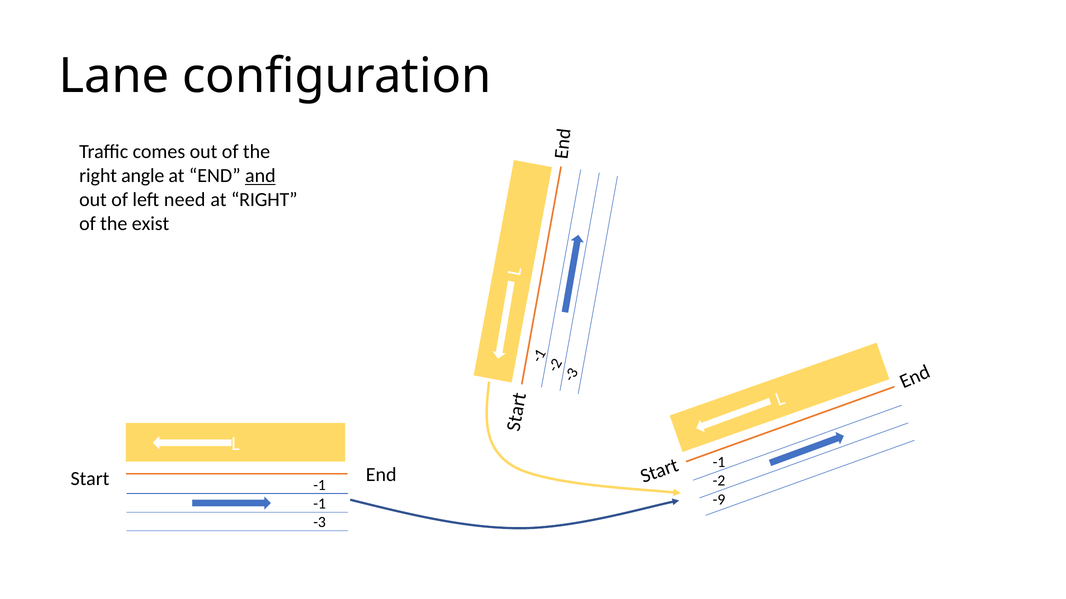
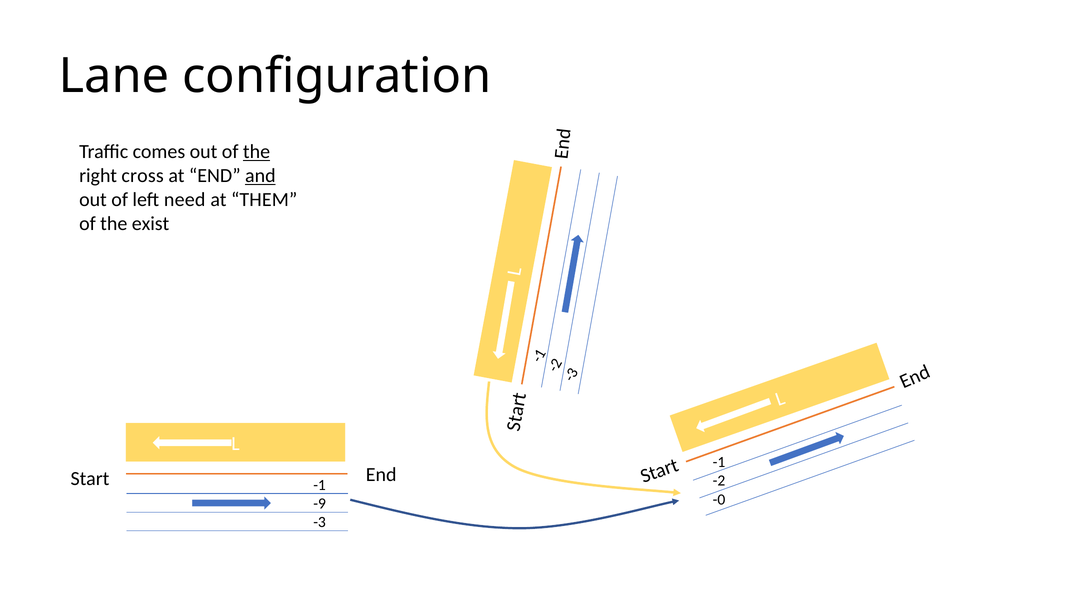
the at (257, 152) underline: none -> present
angle: angle -> cross
at RIGHT: RIGHT -> THEM
-9: -9 -> -0
-1 at (320, 504): -1 -> -9
